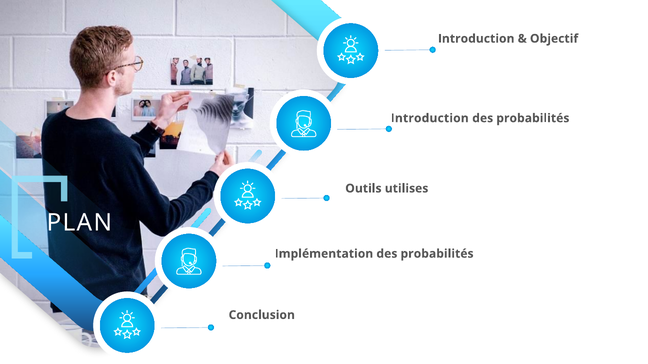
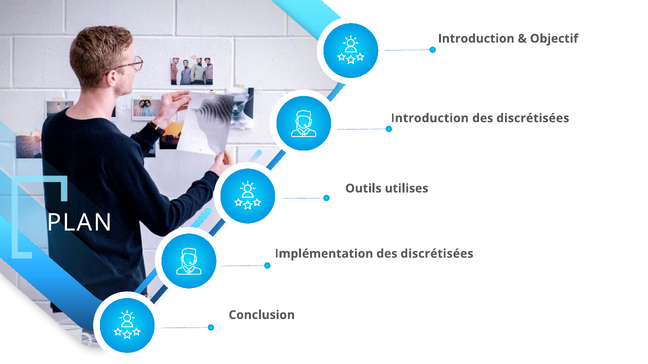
probabilités at (533, 118): probabilités -> discrétisées
Implémentation des probabilités: probabilités -> discrétisées
